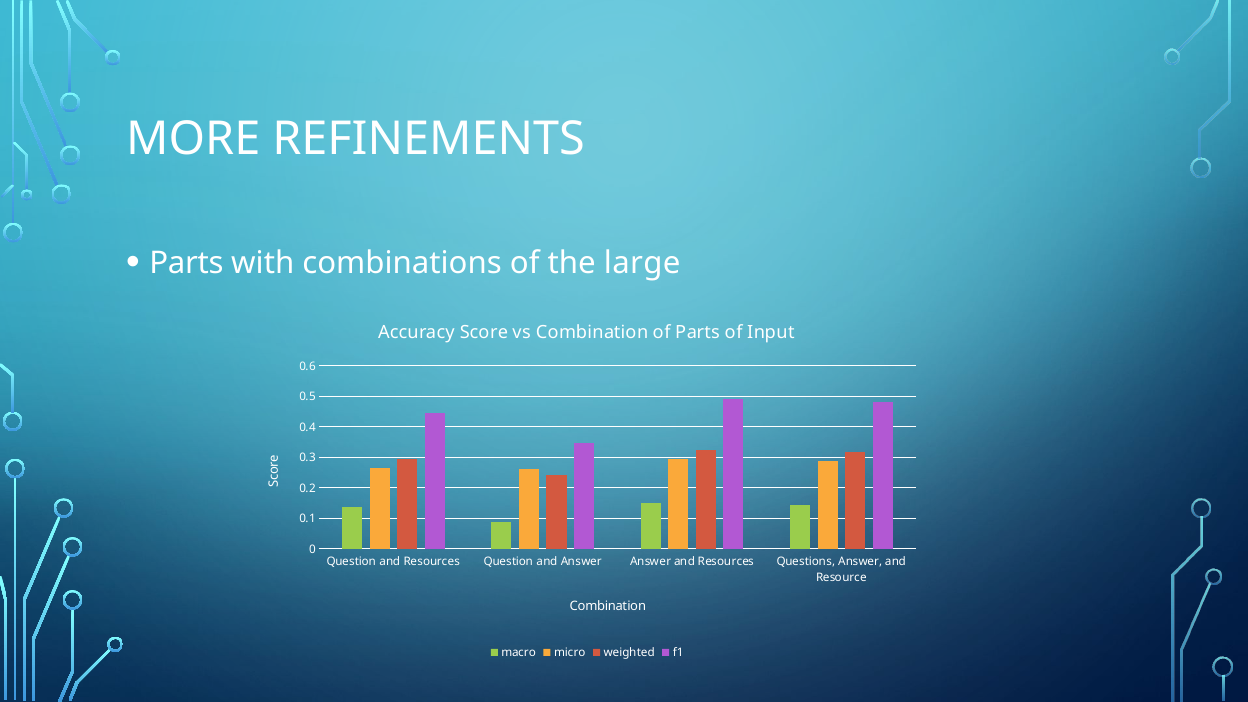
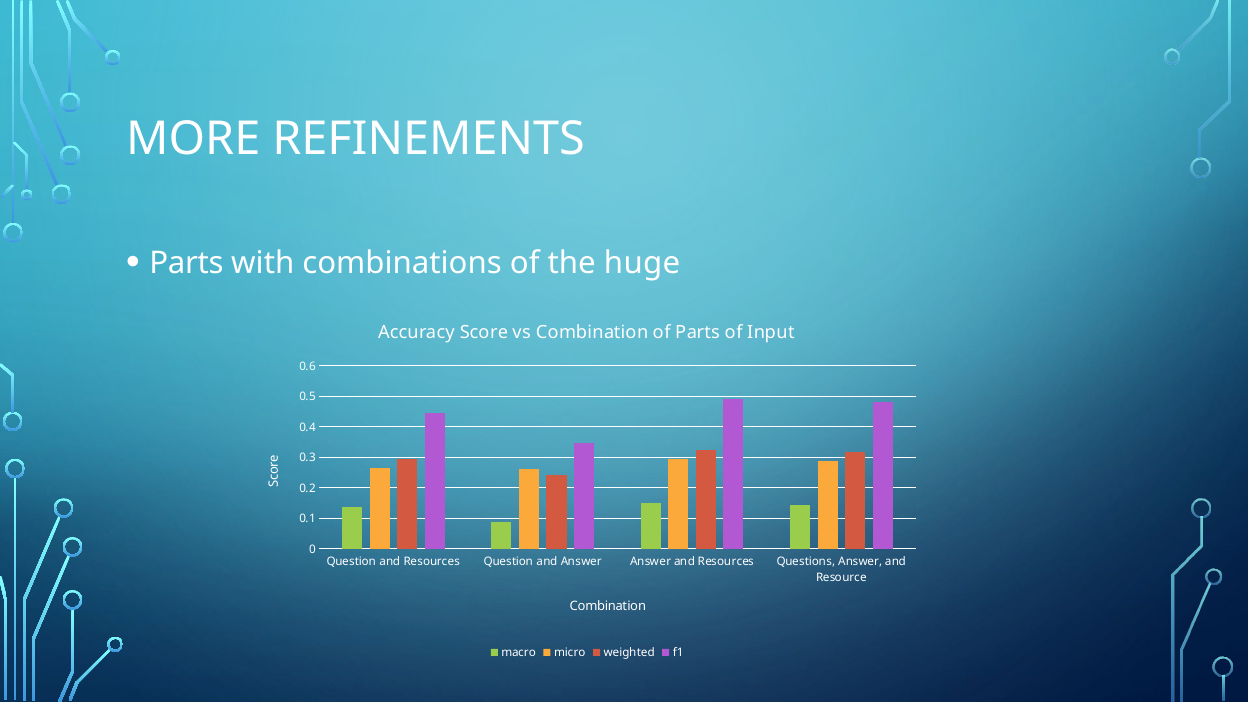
large: large -> huge
